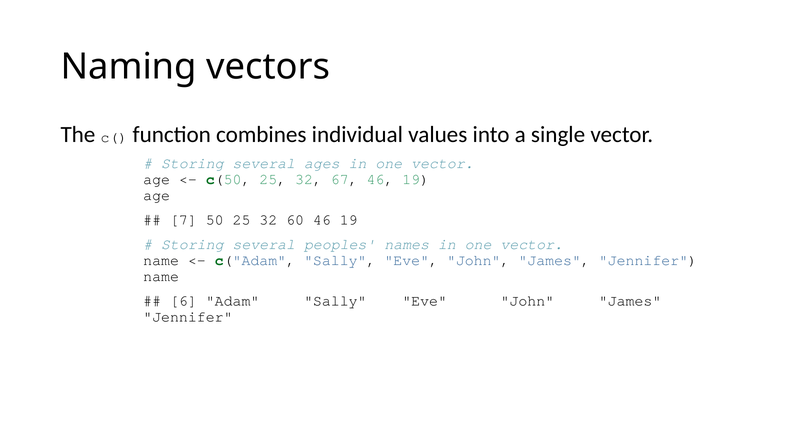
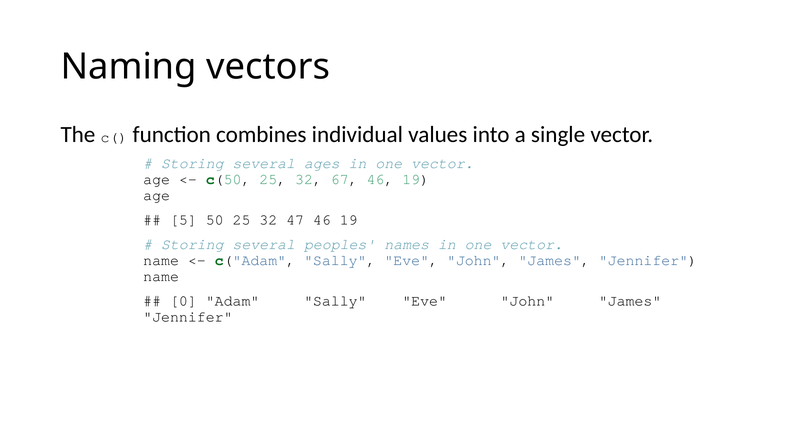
7: 7 -> 5
60: 60 -> 47
6: 6 -> 0
